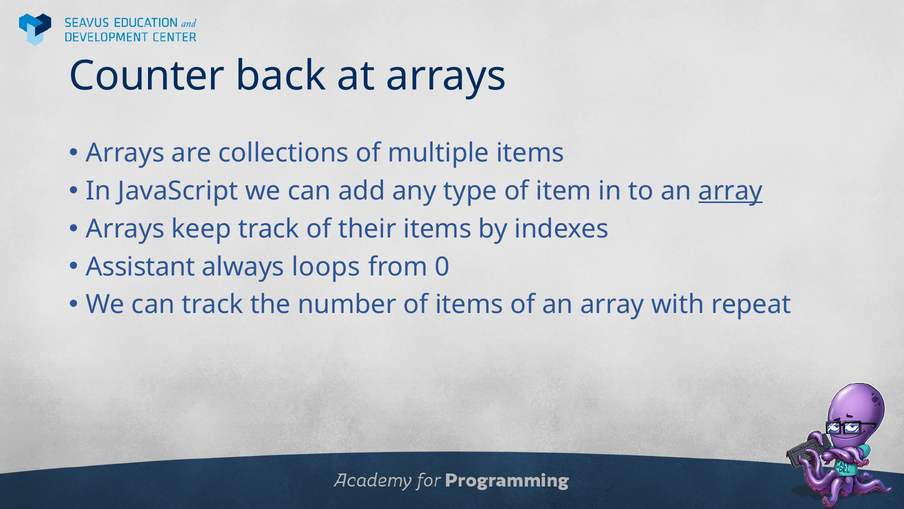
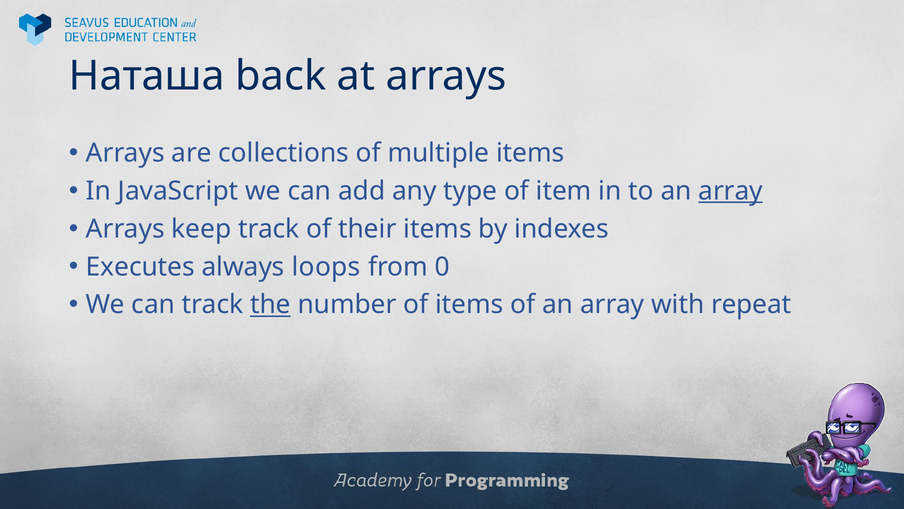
Counter: Counter -> Наташа
Assistant: Assistant -> Executes
the underline: none -> present
